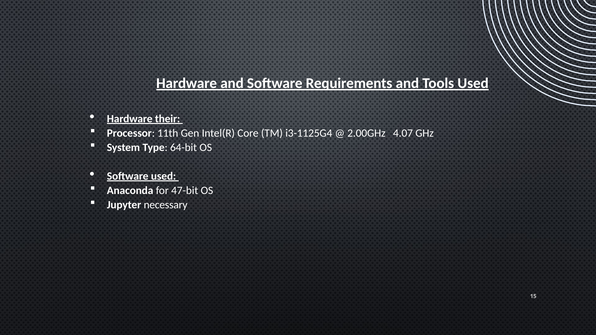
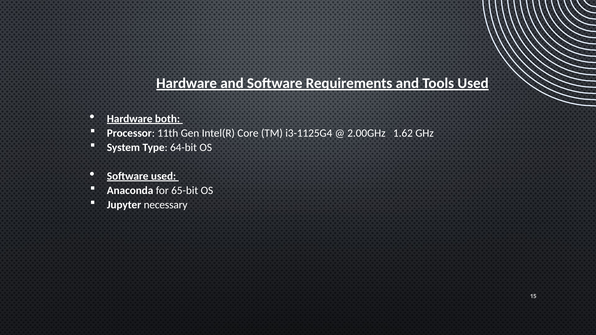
their: their -> both
4.07: 4.07 -> 1.62
47-bit: 47-bit -> 65-bit
